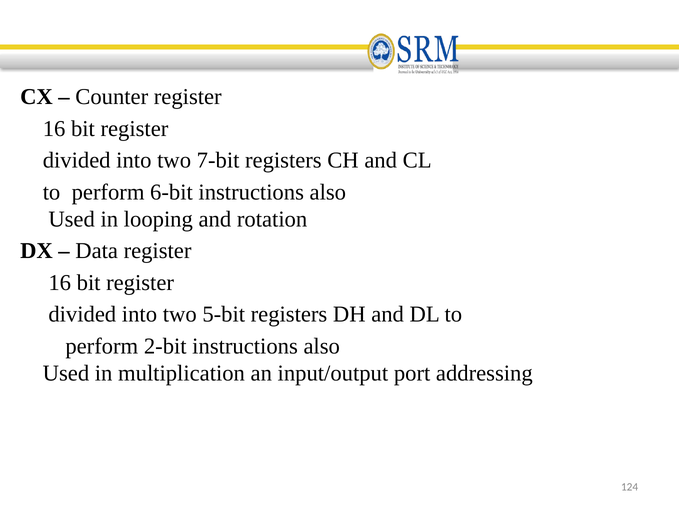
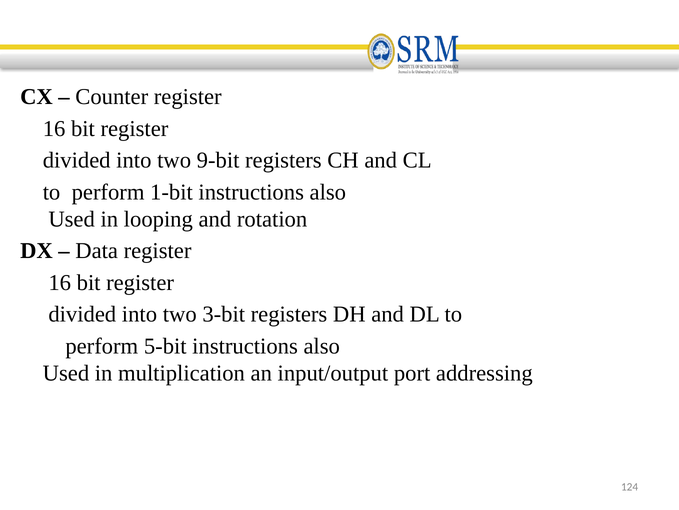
7-bit: 7-bit -> 9-bit
6-bit: 6-bit -> 1-bit
5-bit: 5-bit -> 3-bit
2-bit: 2-bit -> 5-bit
